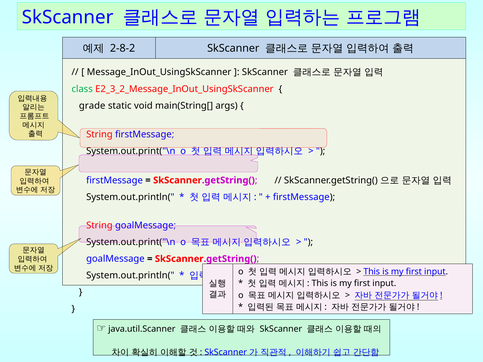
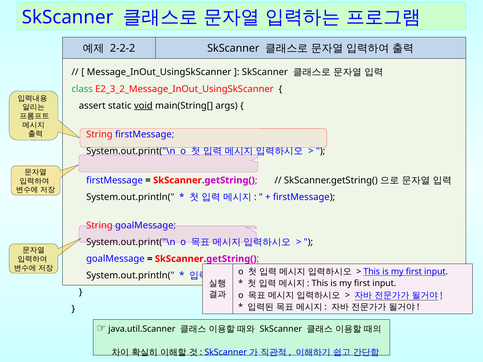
2-8-2: 2-8-2 -> 2-2-2
grade: grade -> assert
void underline: none -> present
